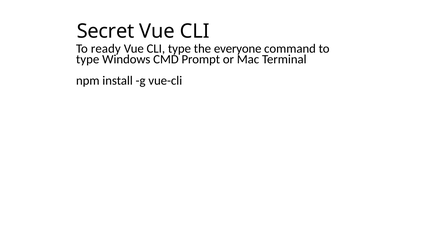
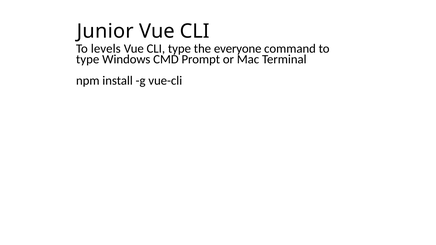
Secret: Secret -> Junior
ready: ready -> levels
